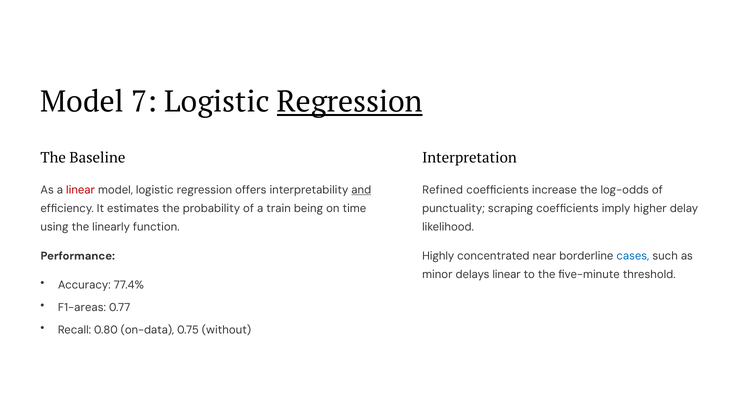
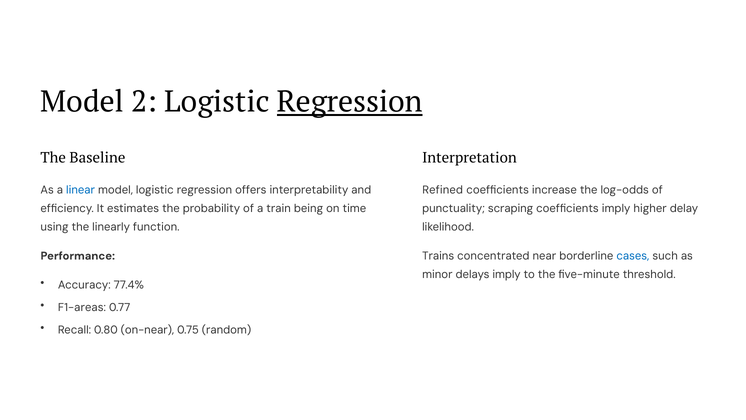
7: 7 -> 2
linear at (81, 190) colour: red -> blue
and underline: present -> none
Highly: Highly -> Trains
delays linear: linear -> imply
on-data: on-data -> on-near
without: without -> random
